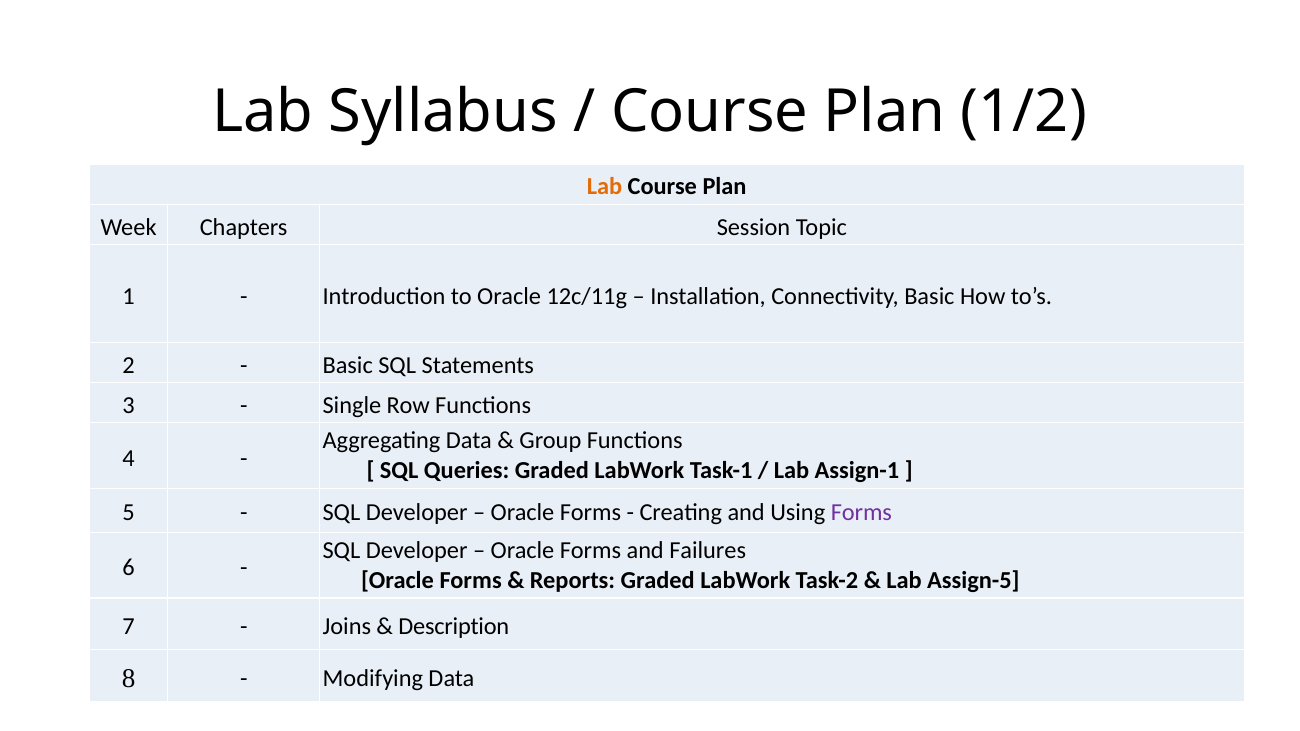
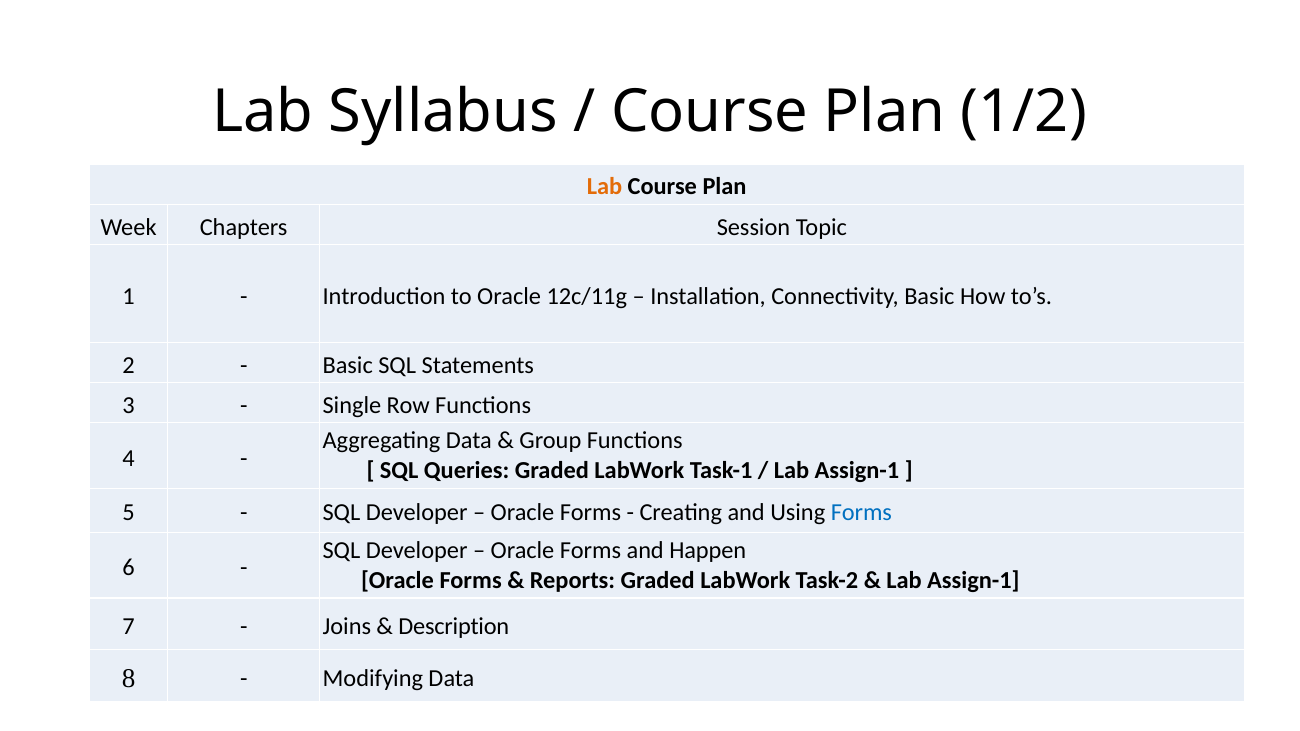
Forms at (861, 513) colour: purple -> blue
Failures: Failures -> Happen
Assign-5 at (973, 581): Assign-5 -> Assign-1
